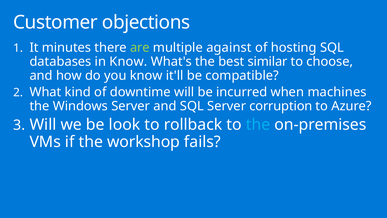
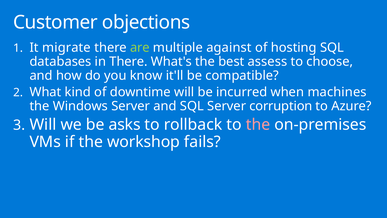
minutes: minutes -> migrate
in Know: Know -> There
similar: similar -> assess
look: look -> asks
the at (258, 125) colour: light blue -> pink
